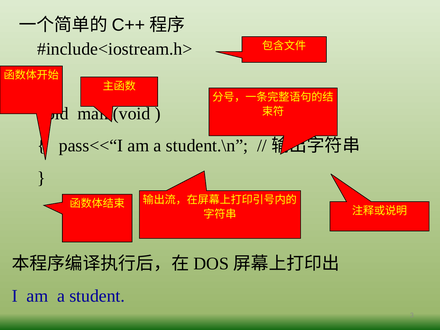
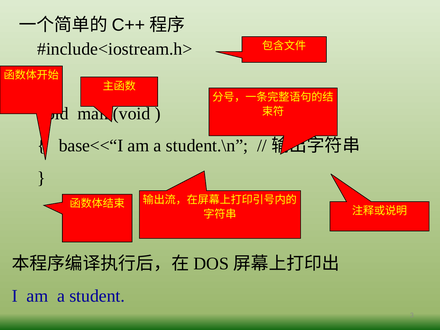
pass<<“I: pass<<“I -> base<<“I
